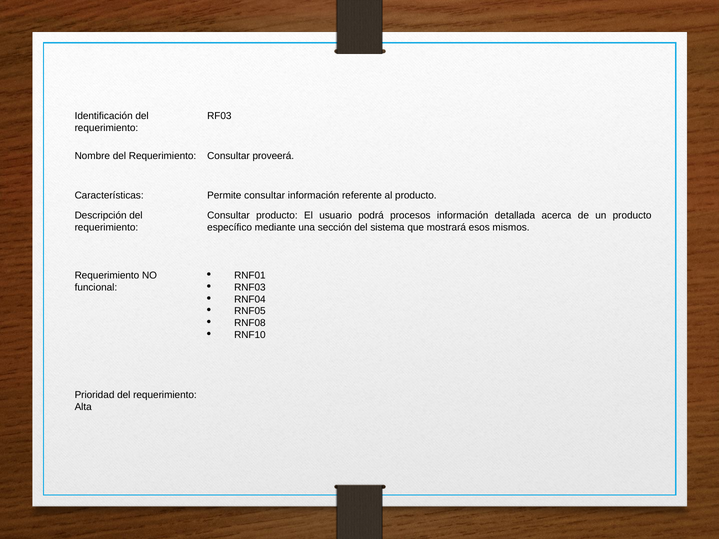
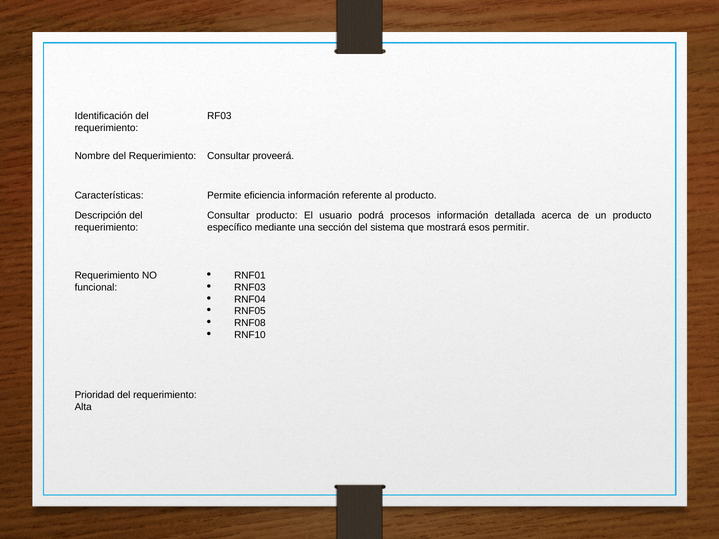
Permite consultar: consultar -> eficiencia
mismos: mismos -> permitir
